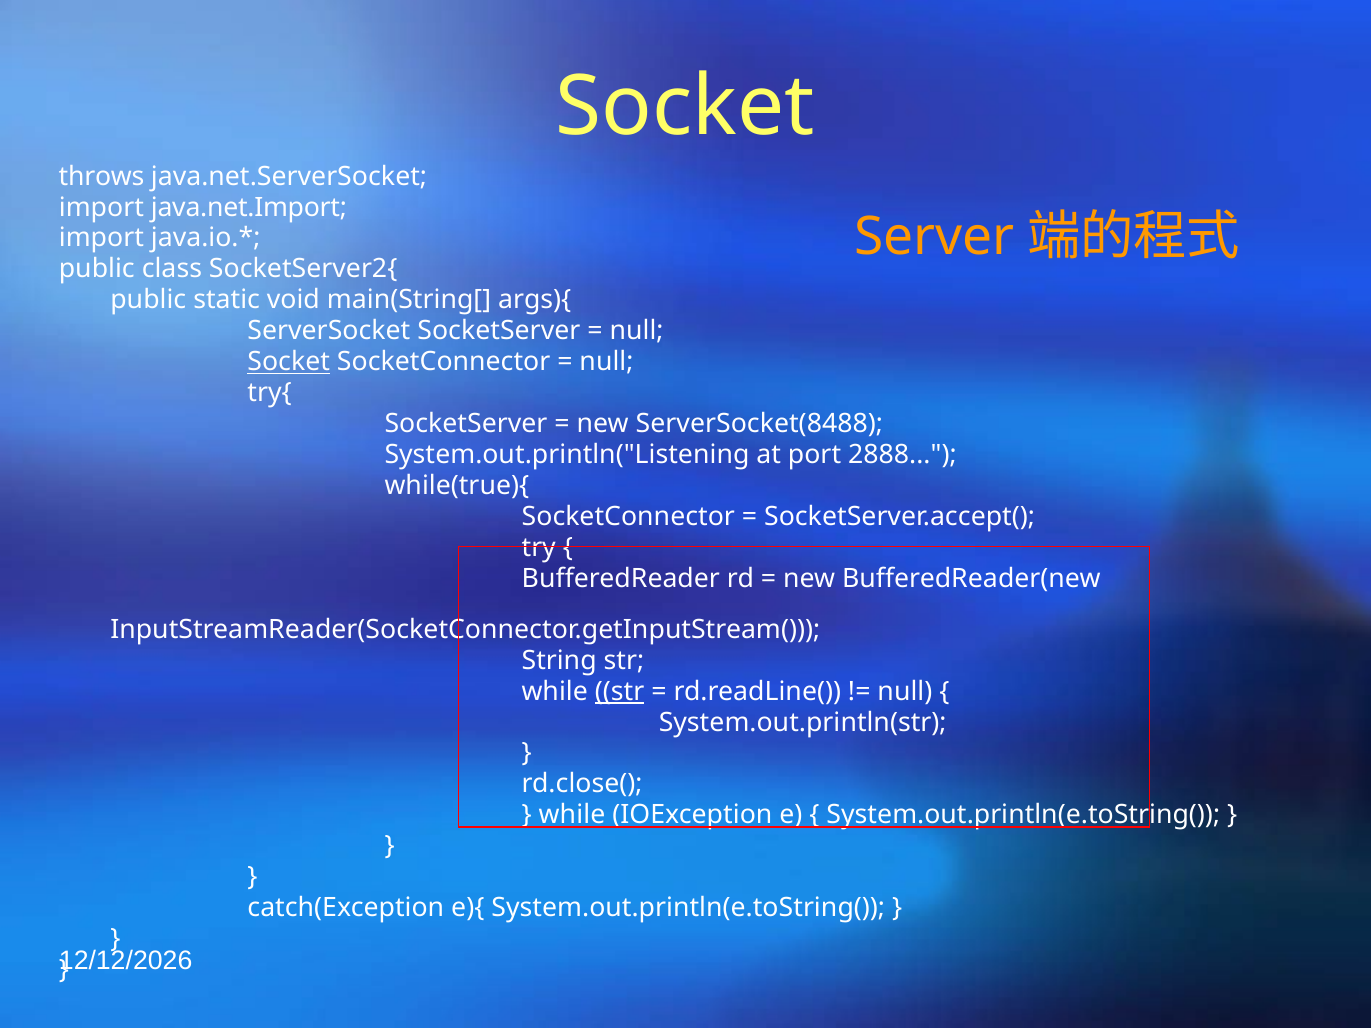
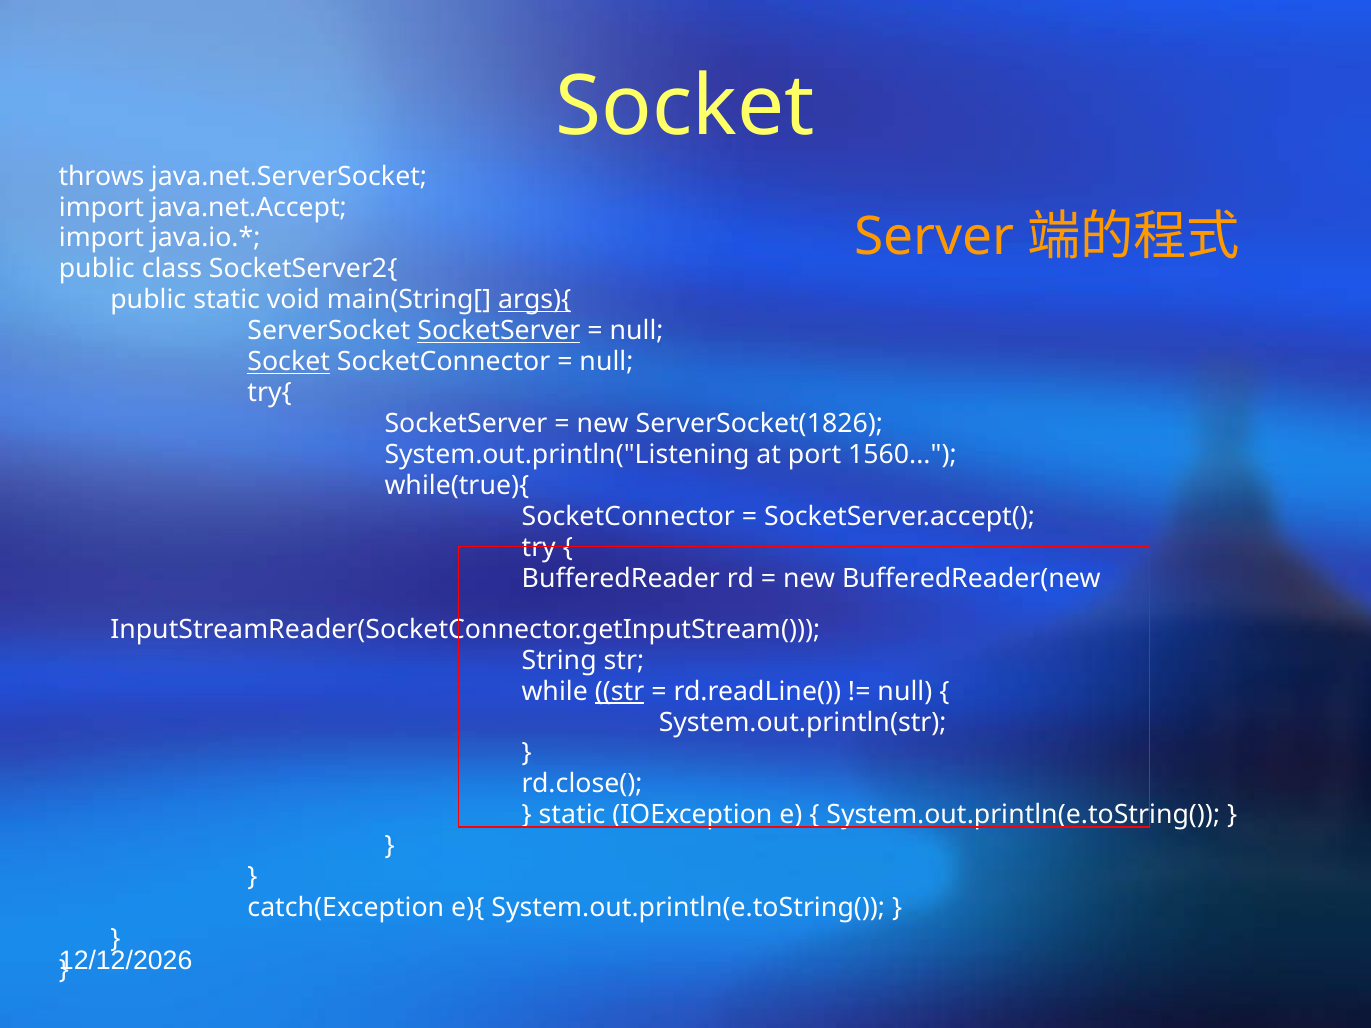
java.net.Import: java.net.Import -> java.net.Accept
args){ underline: none -> present
SocketServer at (499, 331) underline: none -> present
ServerSocket(8488: ServerSocket(8488 -> ServerSocket(1826
2888: 2888 -> 1560
while at (572, 815): while -> static
